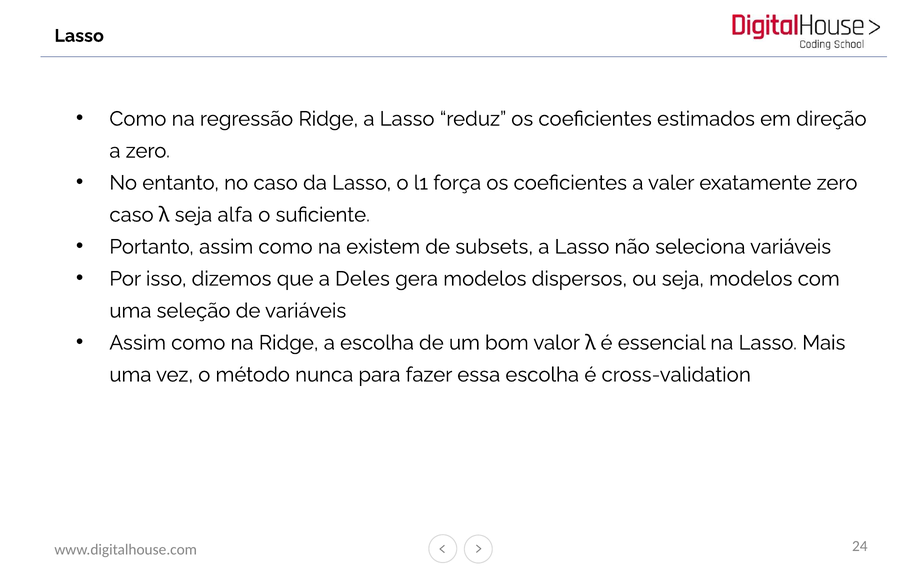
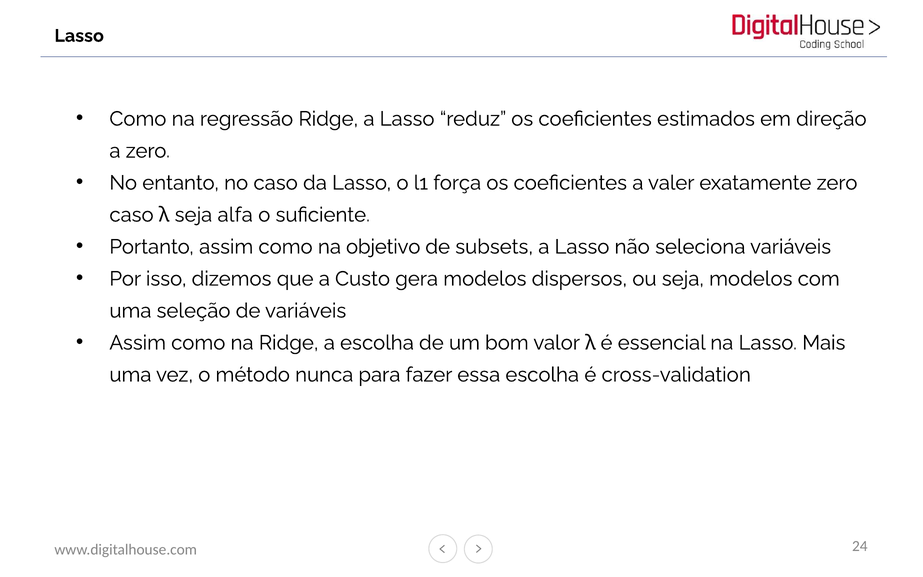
existem: existem -> objetivo
Deles: Deles -> Custo
